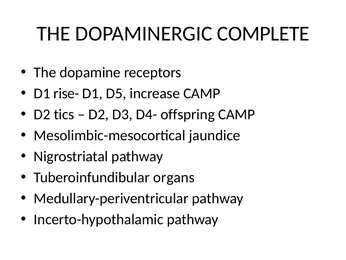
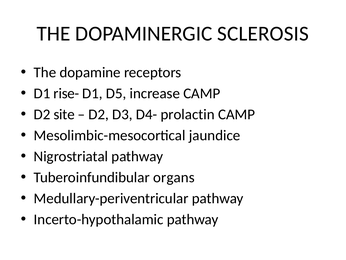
COMPLETE: COMPLETE -> SCLEROSIS
tics: tics -> site
offspring: offspring -> prolactin
